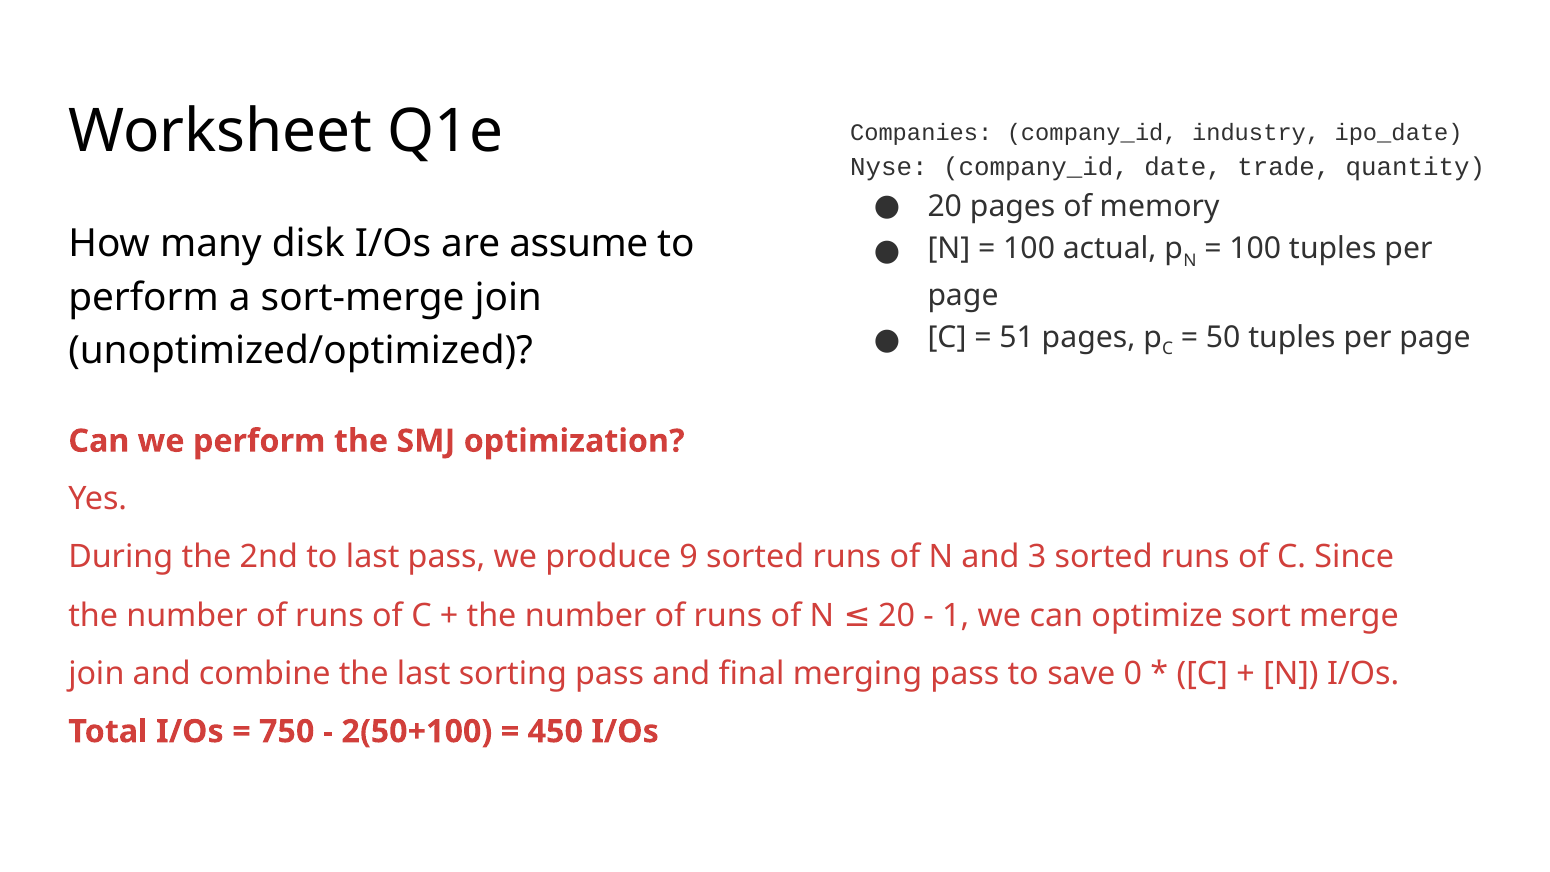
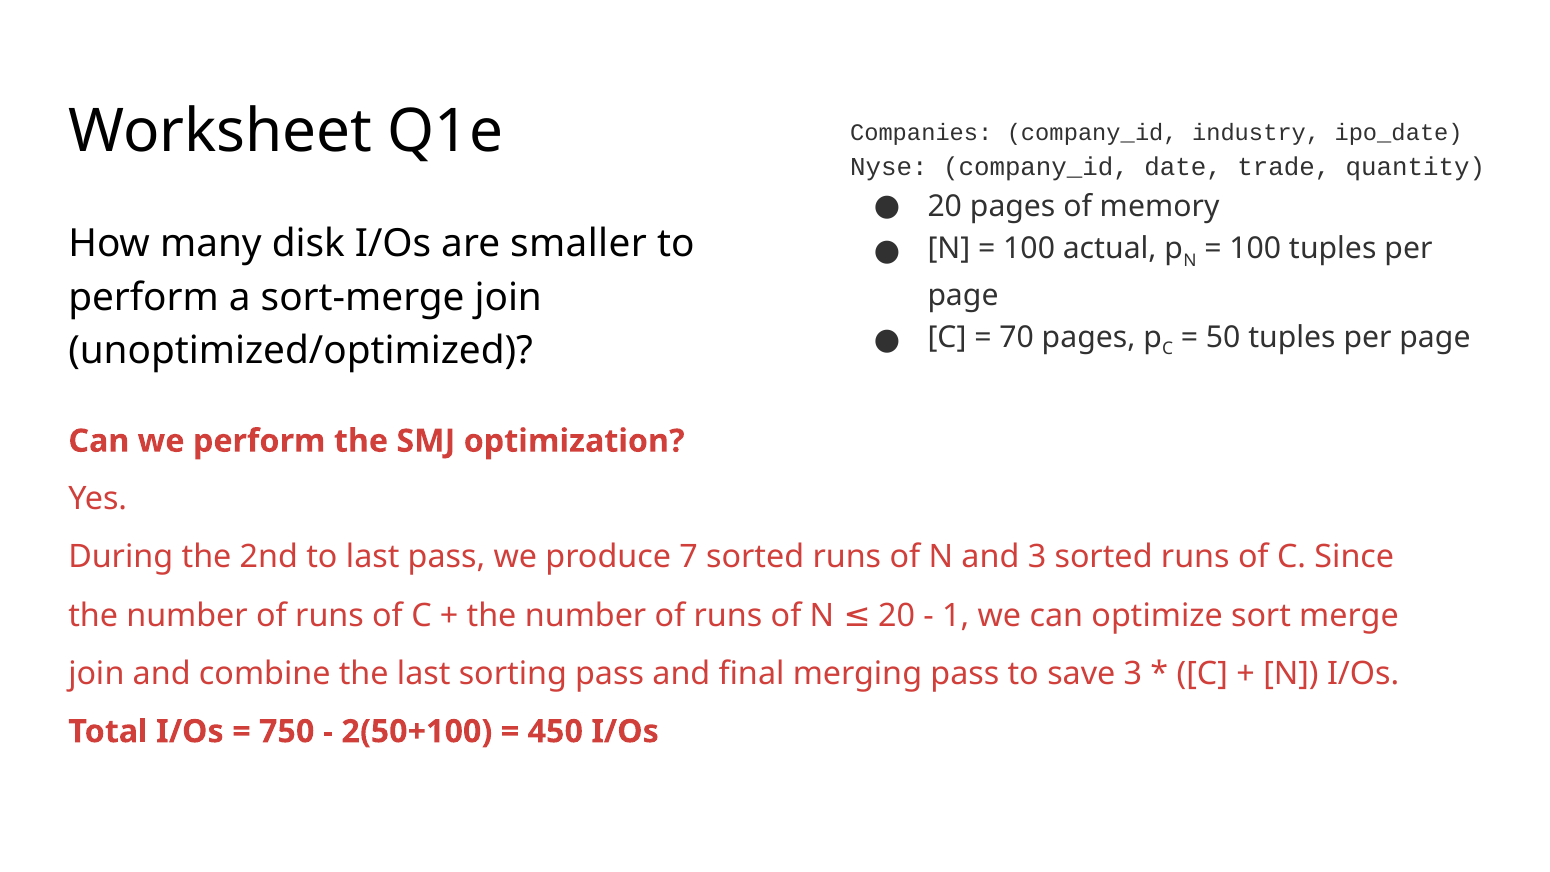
assume: assume -> smaller
51: 51 -> 70
9: 9 -> 7
save 0: 0 -> 3
